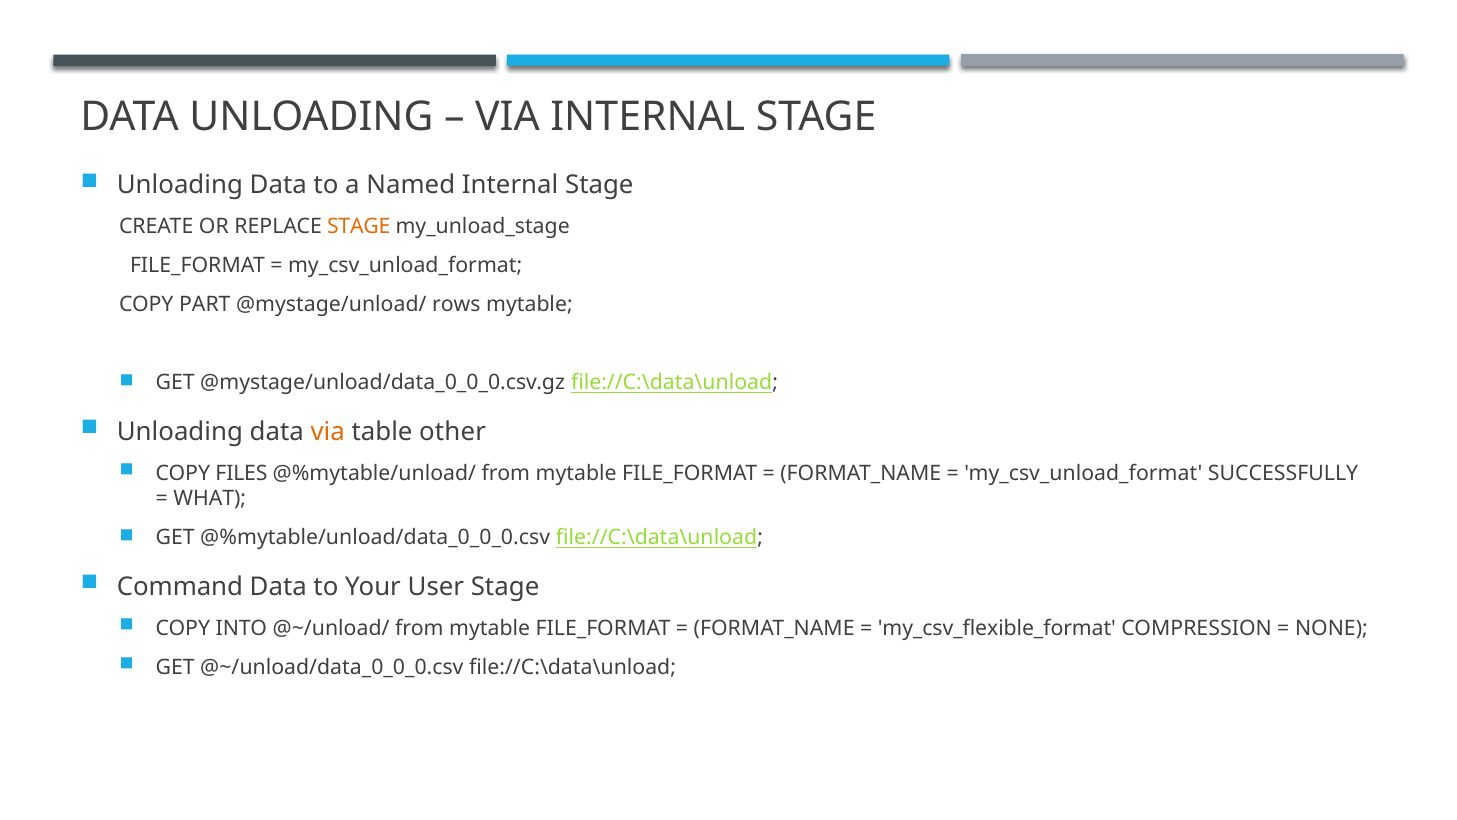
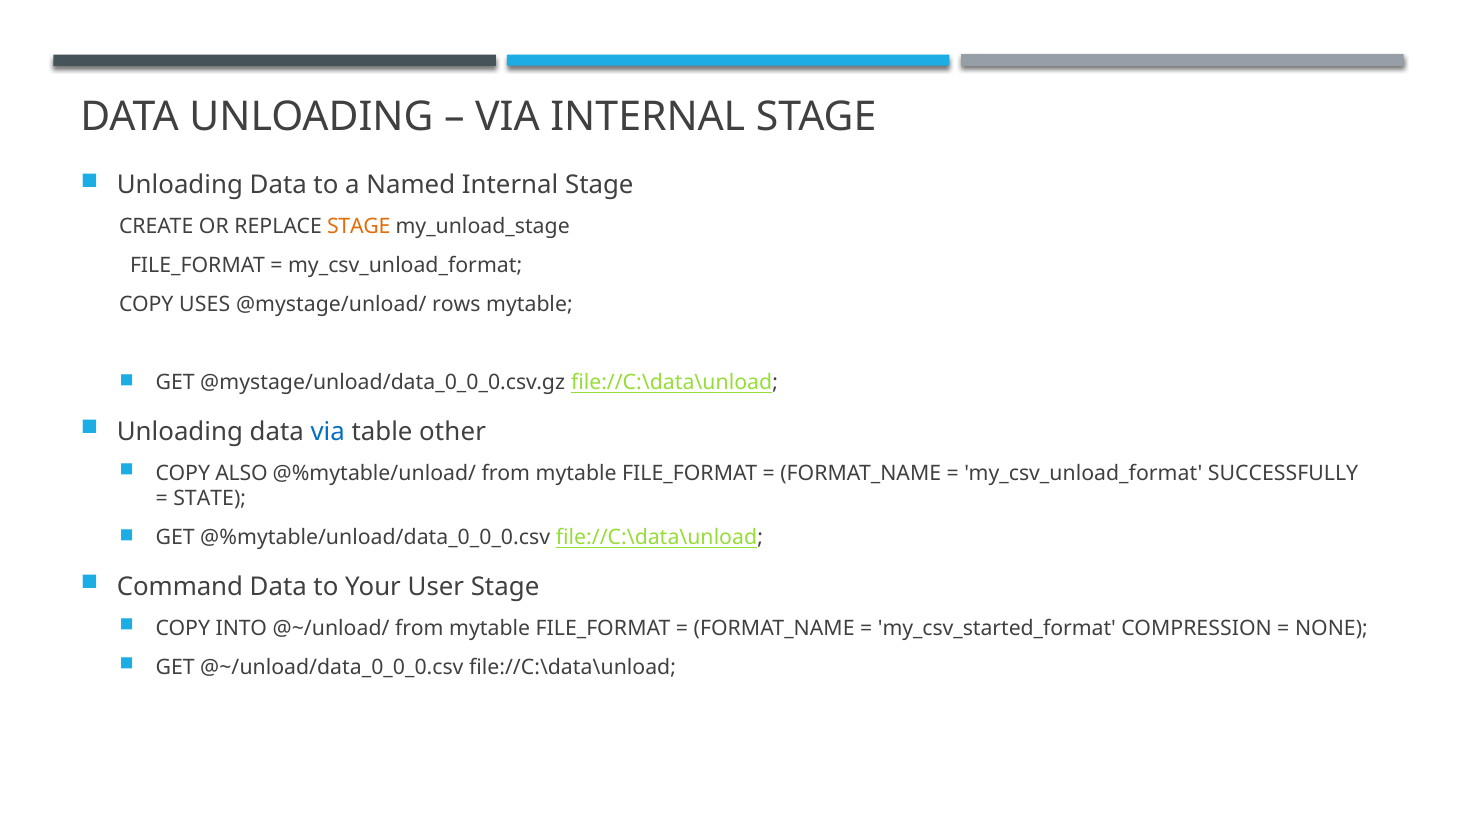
PART: PART -> USES
via at (328, 432) colour: orange -> blue
FILES: FILES -> ALSO
WHAT: WHAT -> STATE
my_csv_flexible_format: my_csv_flexible_format -> my_csv_started_format
